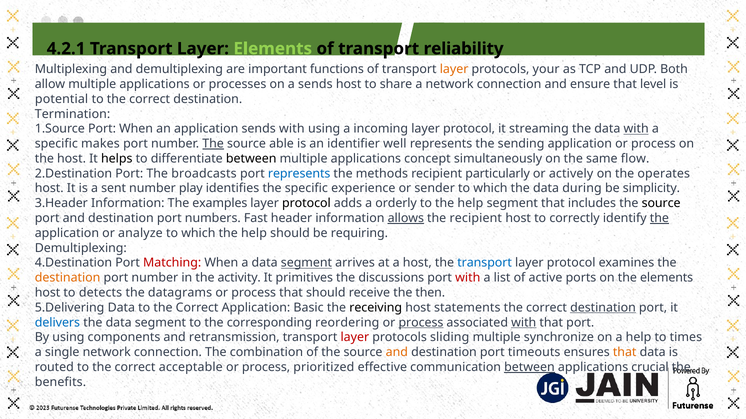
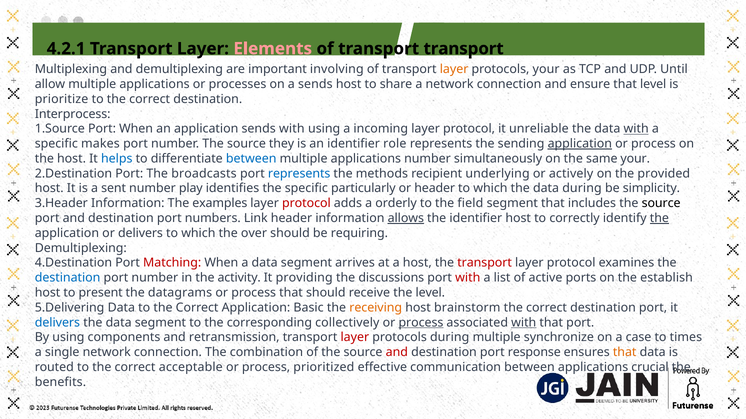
Elements at (273, 49) colour: light green -> pink
transport reliability: reliability -> transport
functions: functions -> involving
Both: Both -> Until
potential: potential -> prioritize
Termination: Termination -> Interprocess
streaming: streaming -> unreliable
The at (213, 144) underline: present -> none
able: able -> they
well: well -> role
application at (580, 144) underline: none -> present
helps colour: black -> blue
between at (251, 159) colour: black -> blue
applications concept: concept -> number
same flow: flow -> your
particularly: particularly -> underlying
operates: operates -> provided
experience: experience -> particularly
or sender: sender -> header
protocol at (306, 204) colour: black -> red
to the help: help -> field
Fast: Fast -> Link
the recipient: recipient -> identifier
or analyze: analyze -> delivers
which the help: help -> over
segment at (306, 263) underline: present -> none
transport at (485, 263) colour: blue -> red
destination at (68, 278) colour: orange -> blue
primitives: primitives -> providing
the elements: elements -> establish
detects: detects -> present
the then: then -> level
receiving colour: black -> orange
statements: statements -> brainstorm
destination at (603, 308) underline: present -> none
reordering: reordering -> collectively
protocols sliding: sliding -> during
a help: help -> case
and at (397, 353) colour: orange -> red
timeouts: timeouts -> response
between at (530, 368) underline: present -> none
